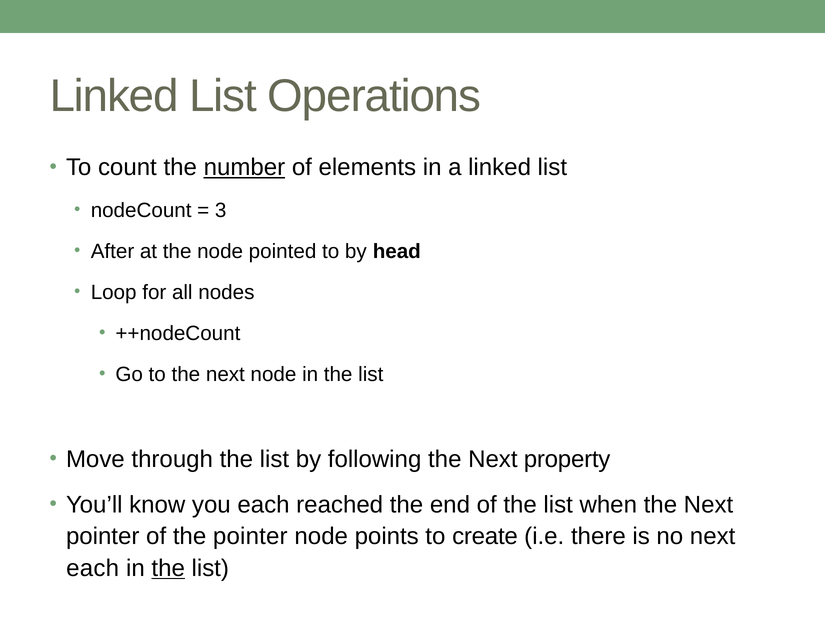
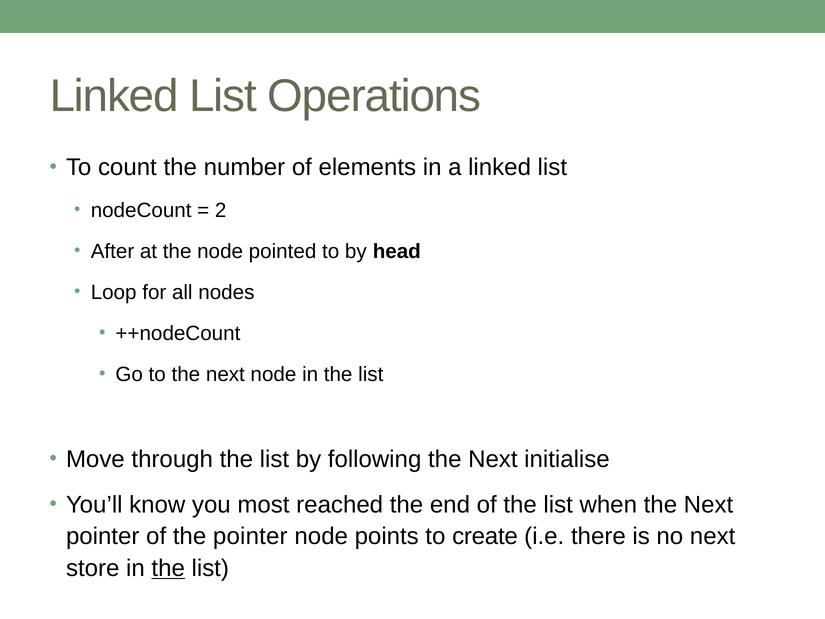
number underline: present -> none
3: 3 -> 2
property: property -> initialise
you each: each -> most
each at (93, 568): each -> store
